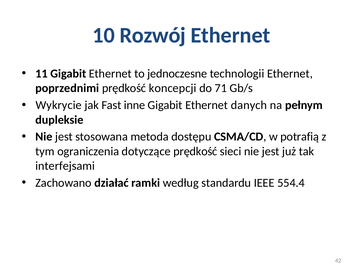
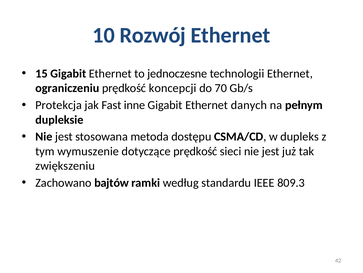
11: 11 -> 15
poprzednimi: poprzednimi -> ograniczeniu
71: 71 -> 70
Wykrycie: Wykrycie -> Protekcja
potrafią: potrafią -> dupleks
ograniczenia: ograniczenia -> wymuszenie
interfejsami: interfejsami -> zwiększeniu
działać: działać -> bajtów
554.4: 554.4 -> 809.3
